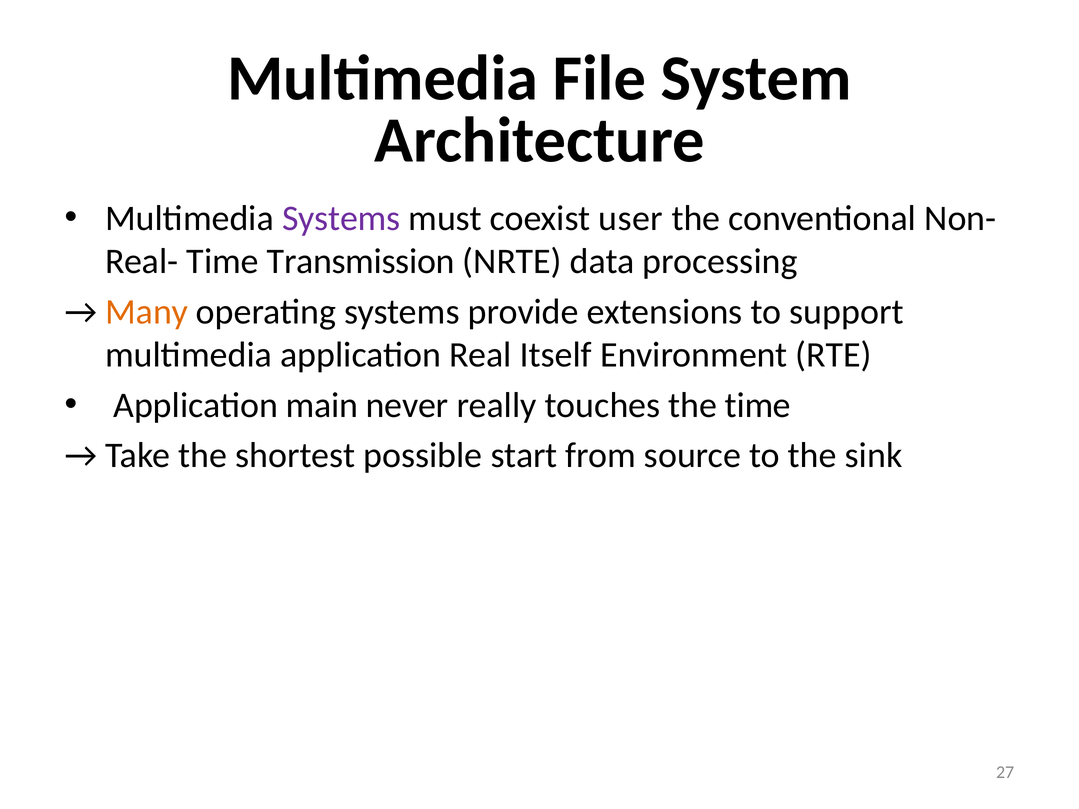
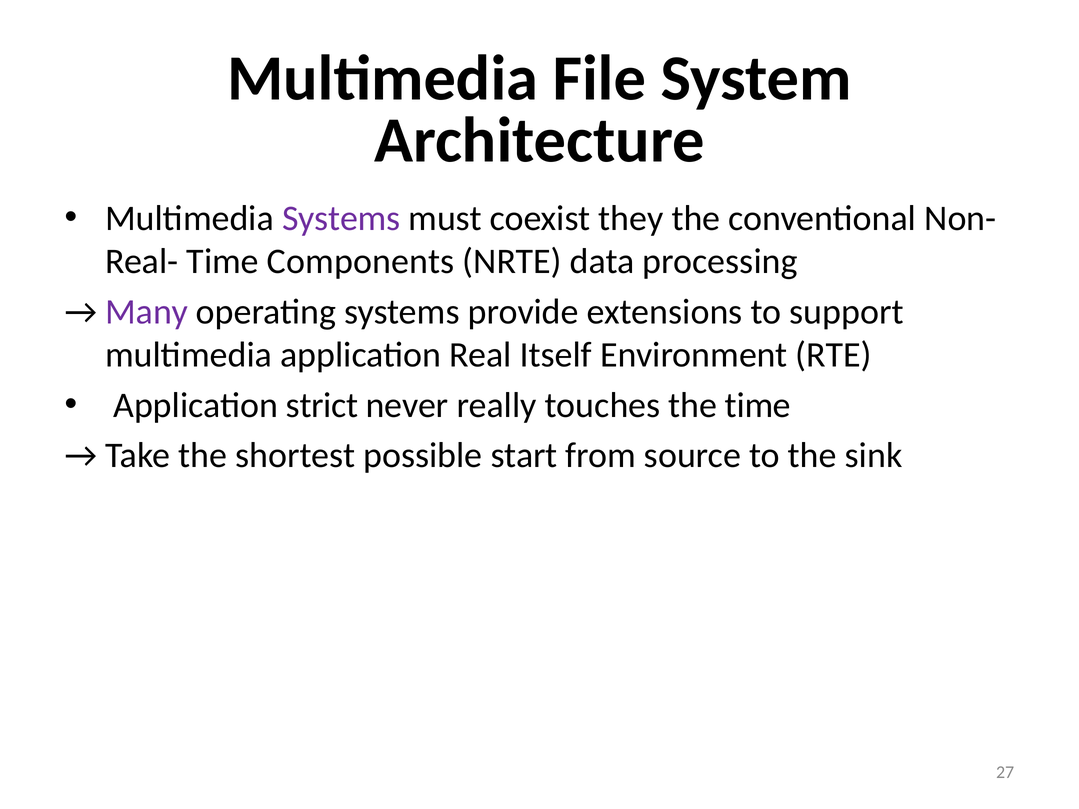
user: user -> they
Transmission: Transmission -> Components
Many colour: orange -> purple
main: main -> strict
